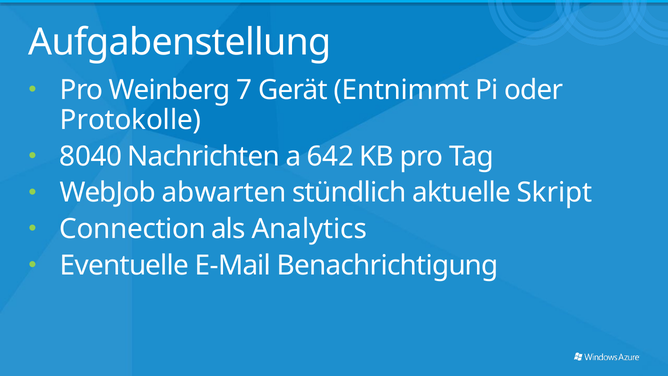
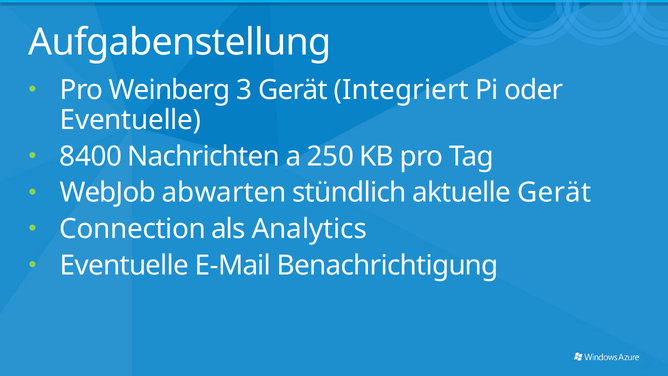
7: 7 -> 3
Entnimmt: Entnimmt -> Integriert
Protokolle at (130, 120): Protokolle -> Eventuelle
8040: 8040 -> 8400
642: 642 -> 250
aktuelle Skript: Skript -> Gerät
